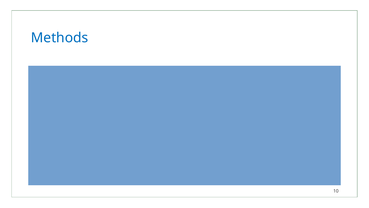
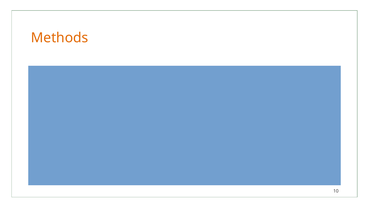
Methods colour: blue -> orange
